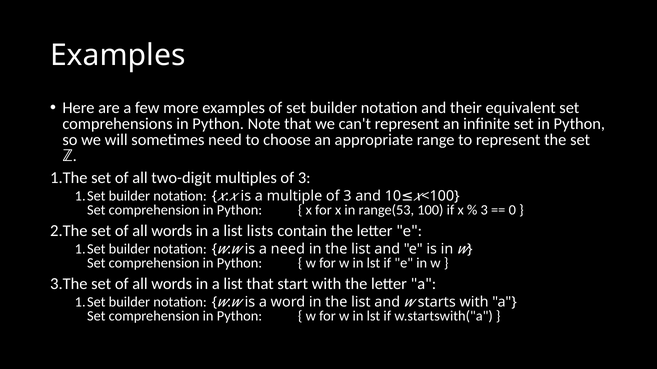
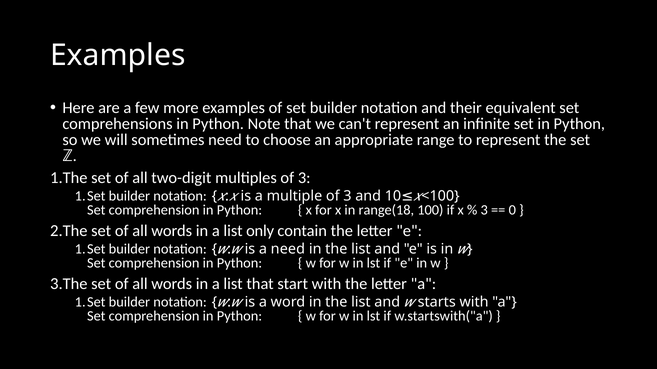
range(53: range(53 -> range(18
lists: lists -> only
